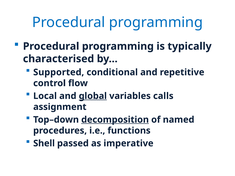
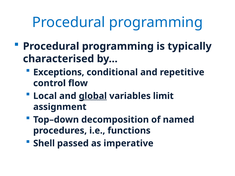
Supported: Supported -> Exceptions
calls: calls -> limit
decomposition underline: present -> none
